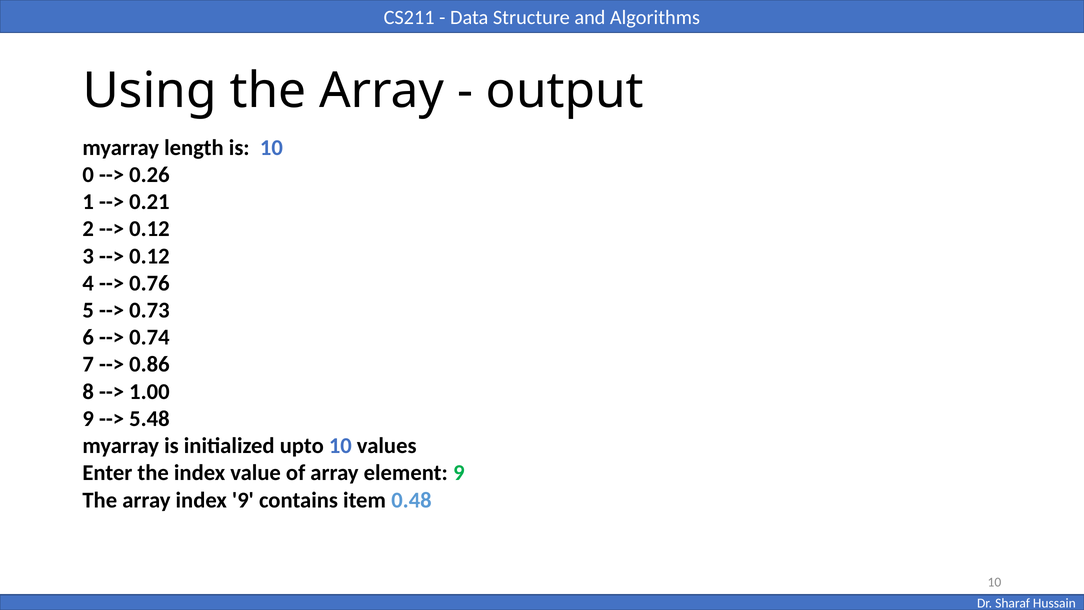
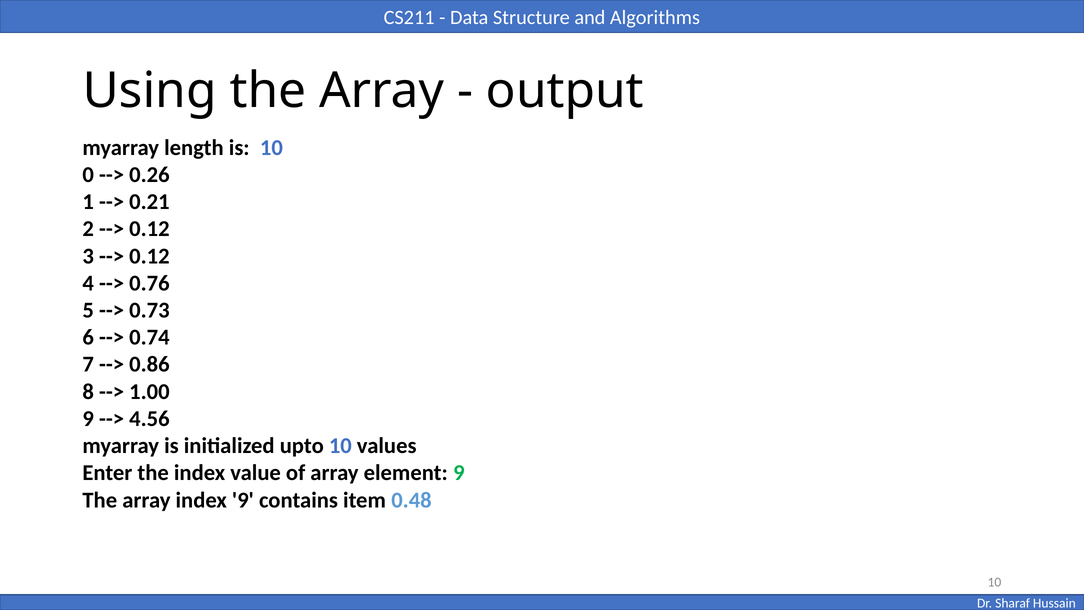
5.48: 5.48 -> 4.56
